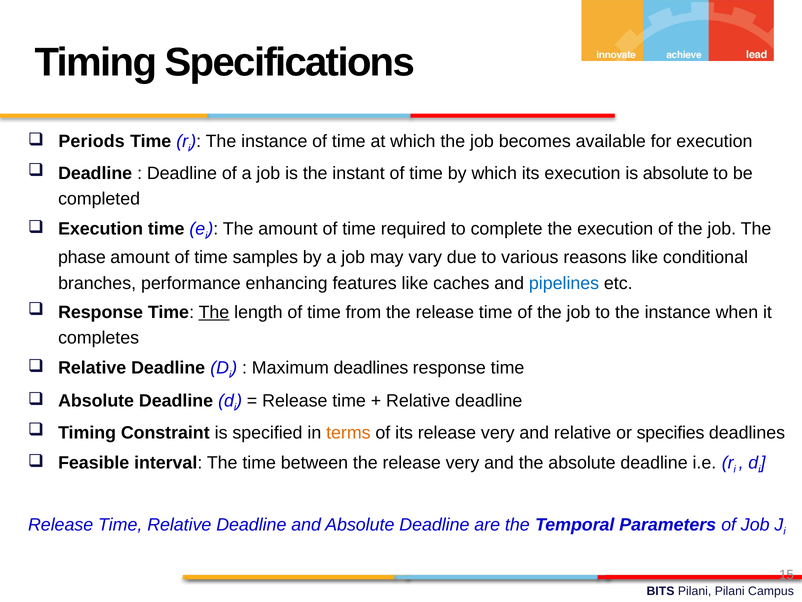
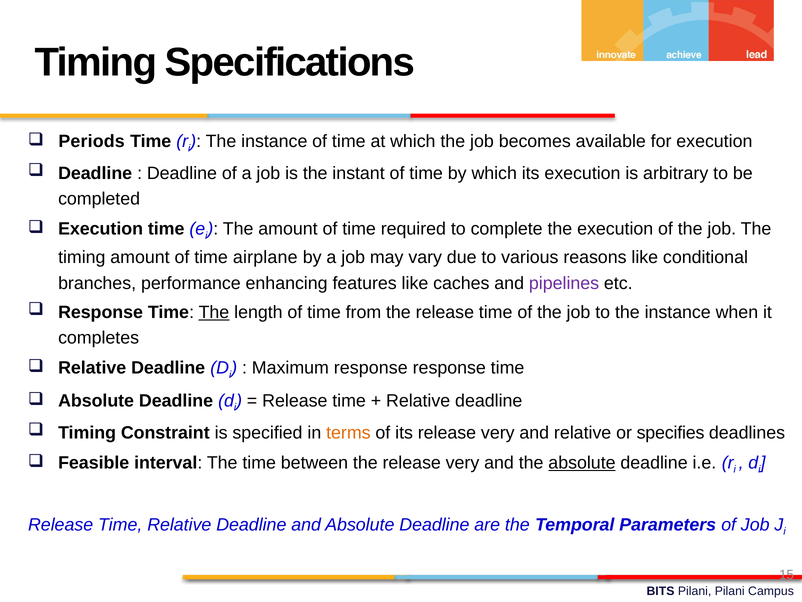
is absolute: absolute -> arbitrary
phase at (82, 257): phase -> timing
samples: samples -> airplane
pipelines colour: blue -> purple
Maximum deadlines: deadlines -> response
absolute at (582, 462) underline: none -> present
